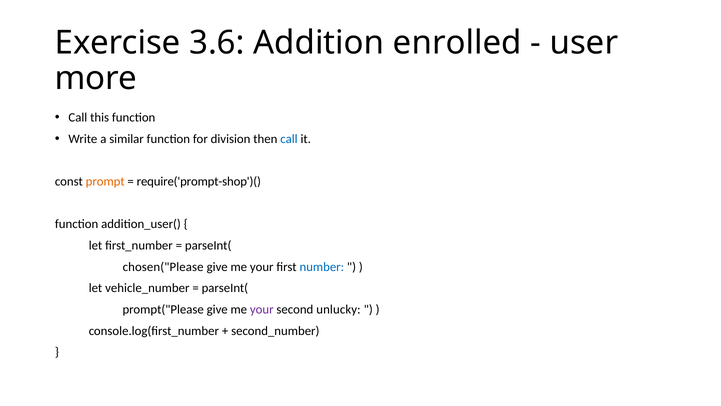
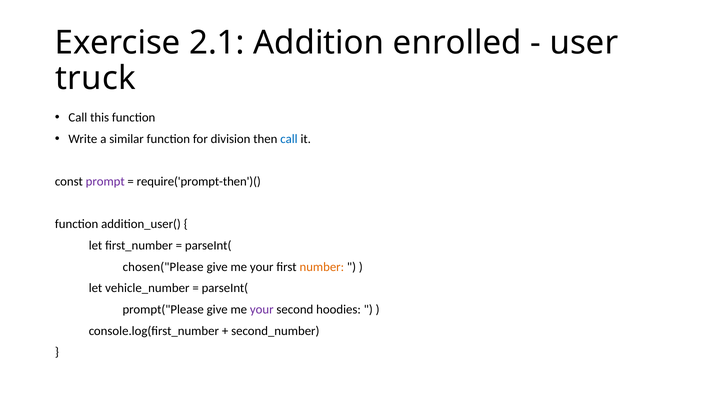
3.6: 3.6 -> 2.1
more: more -> truck
prompt colour: orange -> purple
require('prompt-shop')(: require('prompt-shop')( -> require('prompt-then')(
number colour: blue -> orange
unlucky: unlucky -> hoodies
